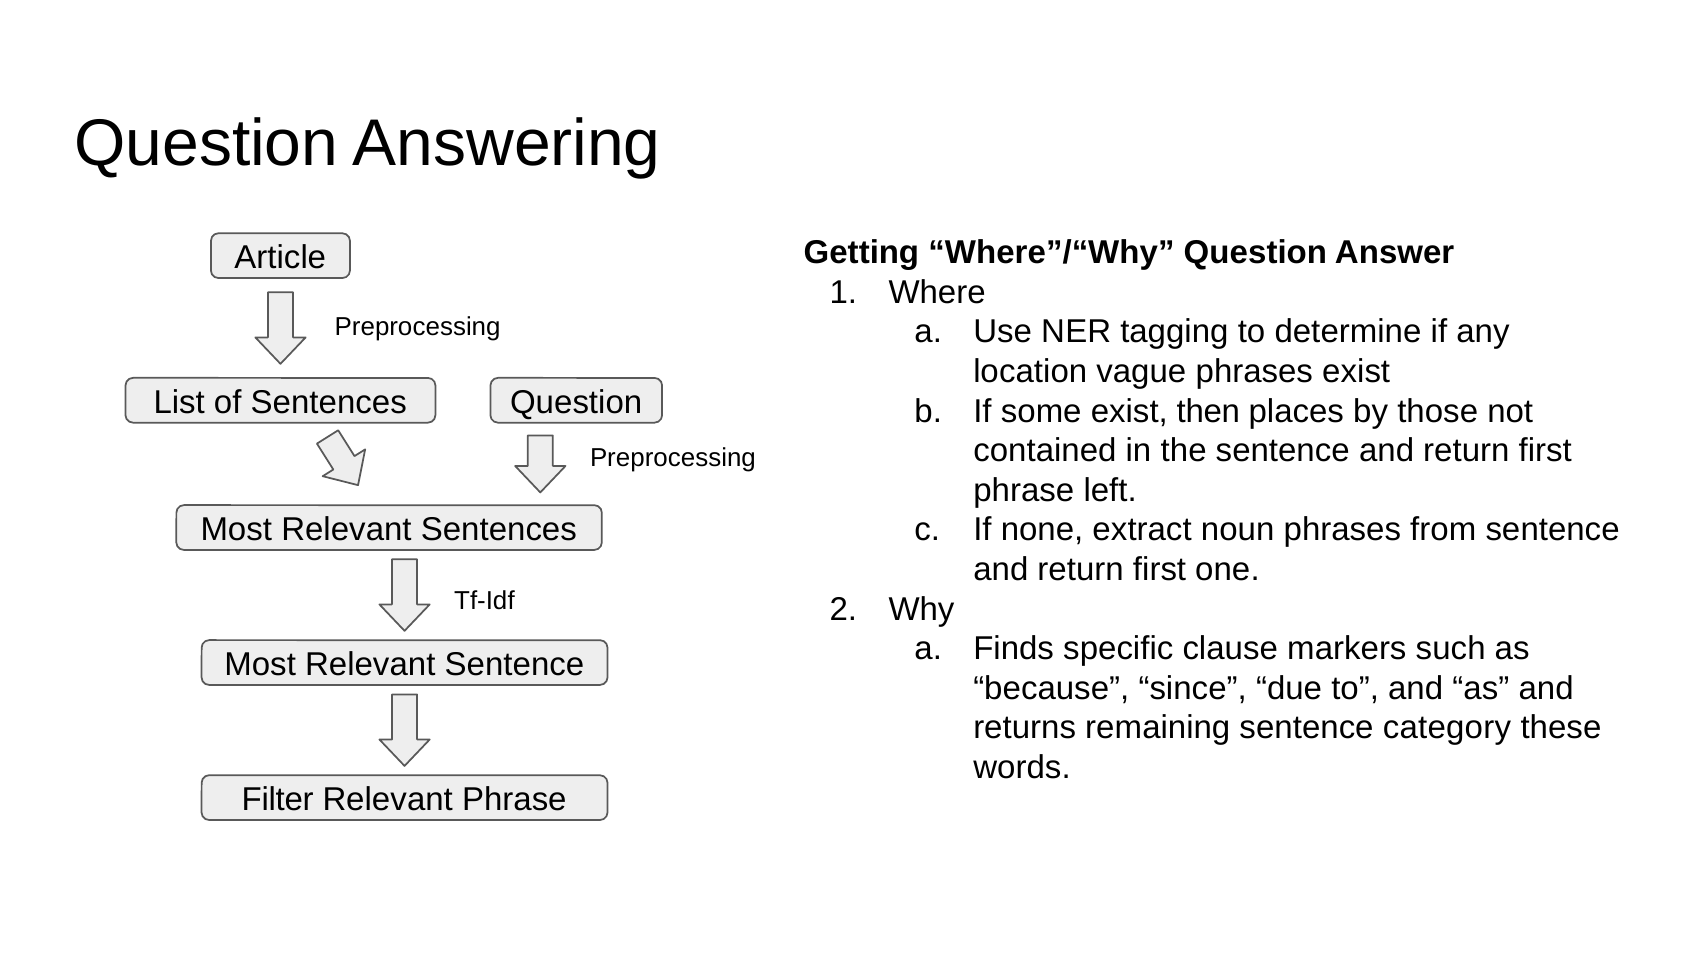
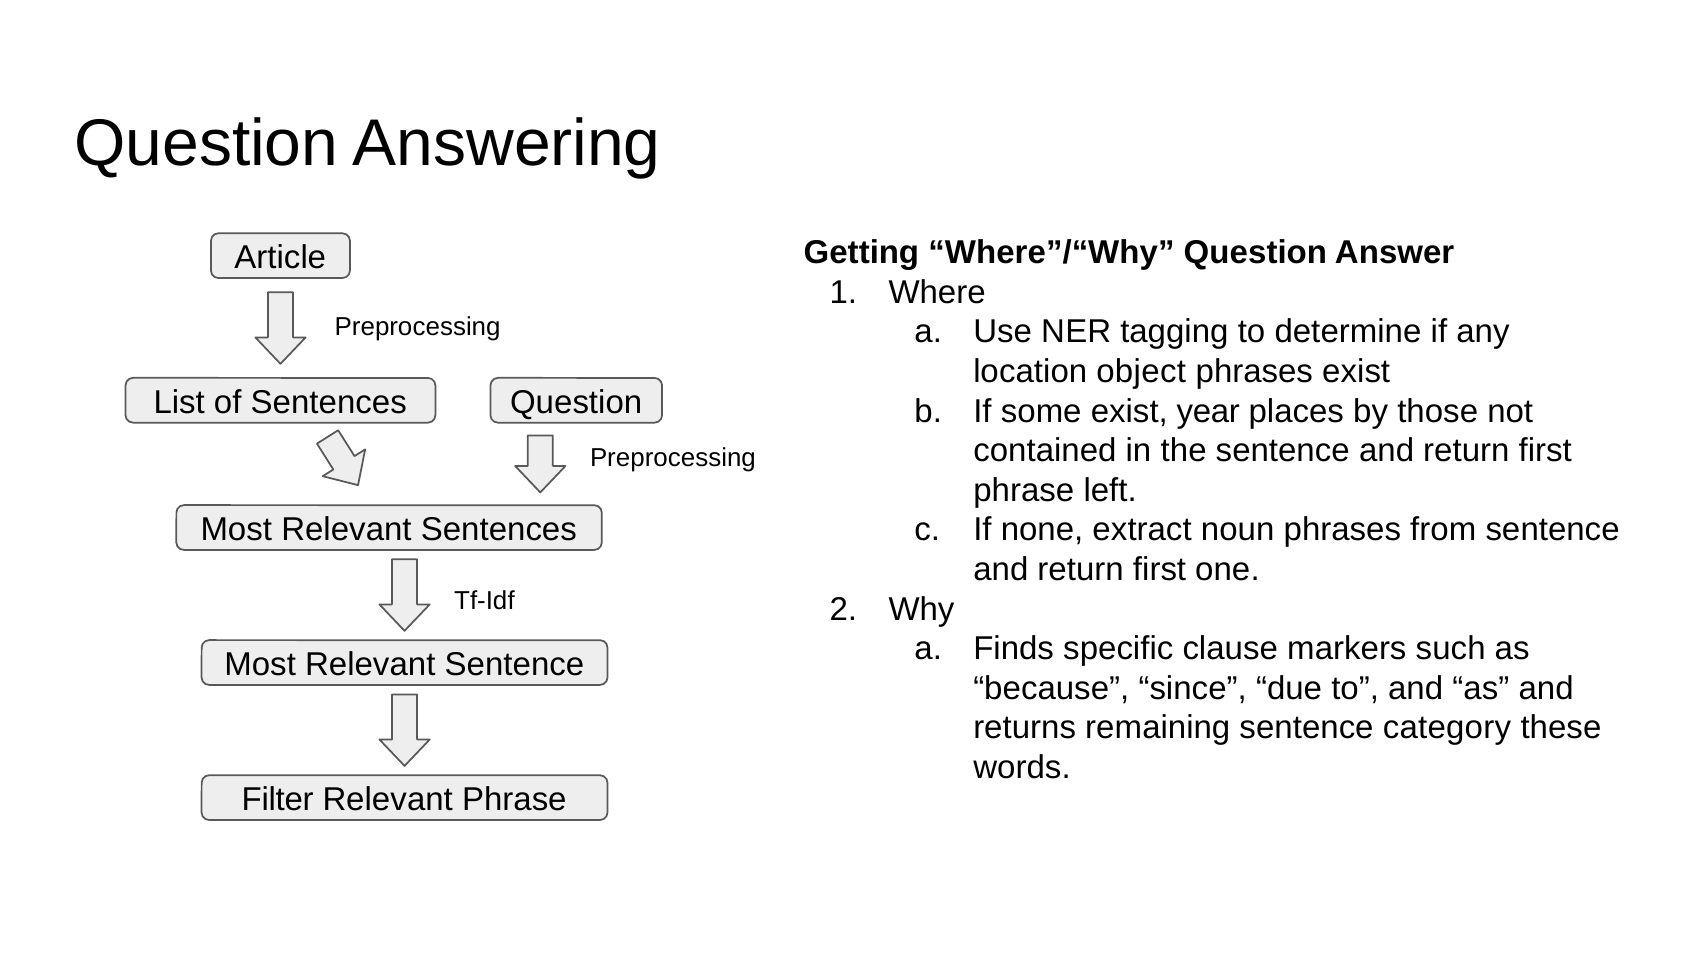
vague: vague -> object
then: then -> year
